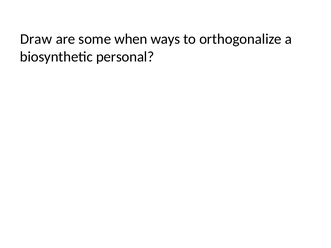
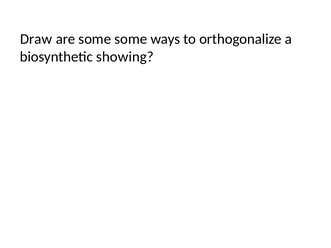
some when: when -> some
personal: personal -> showing
